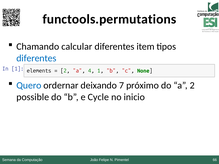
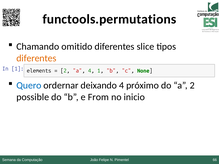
calcular: calcular -> omitido
item: item -> slice
diferentes at (36, 58) colour: blue -> orange
deixando 7: 7 -> 4
Cycle: Cycle -> From
